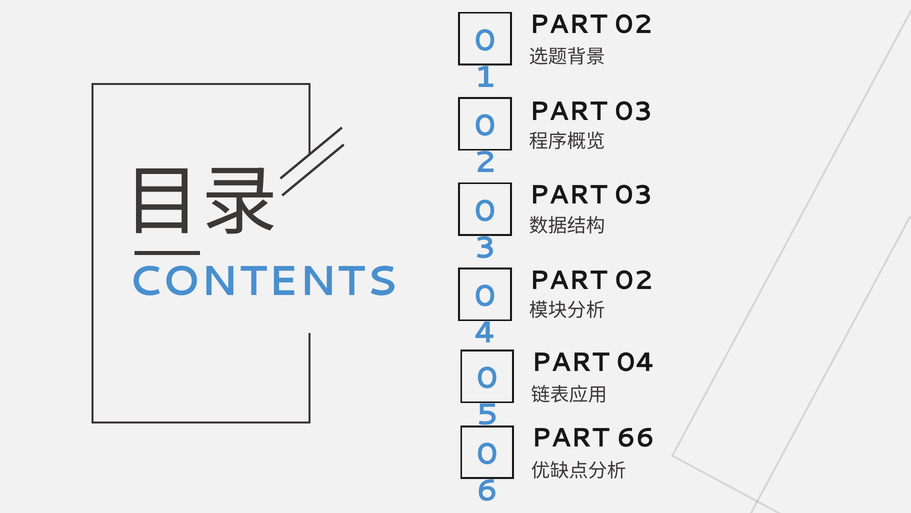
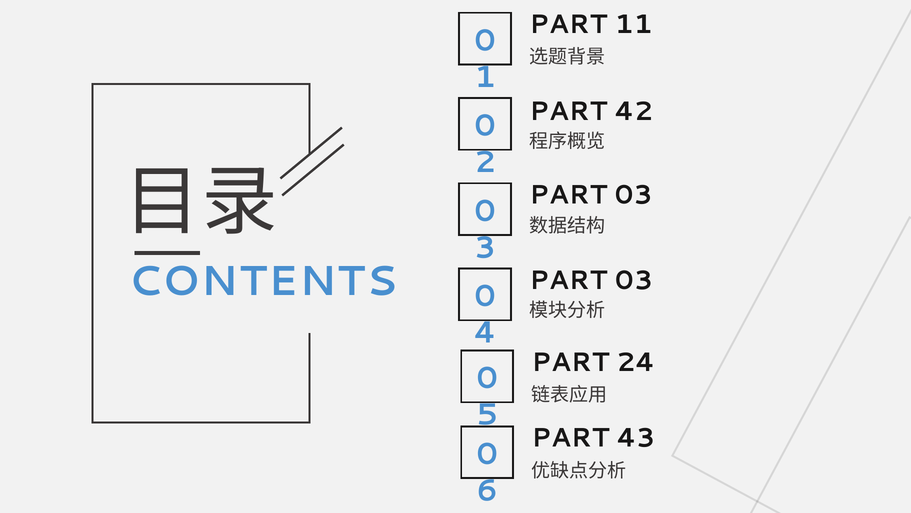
02 at (634, 25): 02 -> 11
03 at (634, 111): 03 -> 42
02 at (634, 280): 02 -> 03
04: 04 -> 24
66: 66 -> 43
